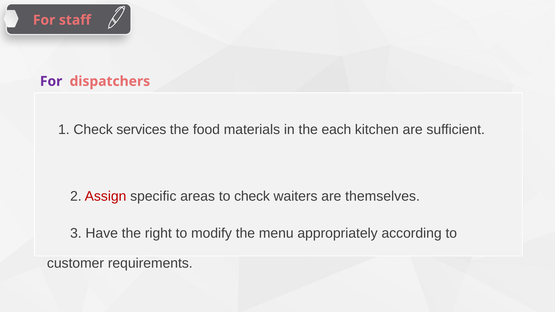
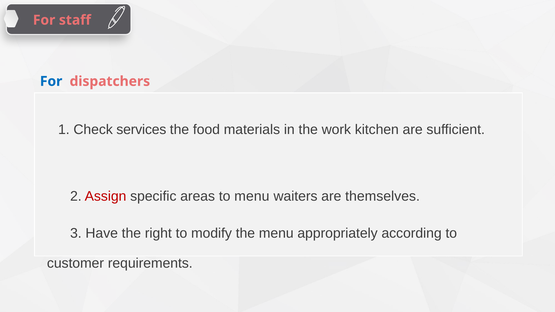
For at (51, 81) colour: purple -> blue
each: each -> work
to check: check -> menu
